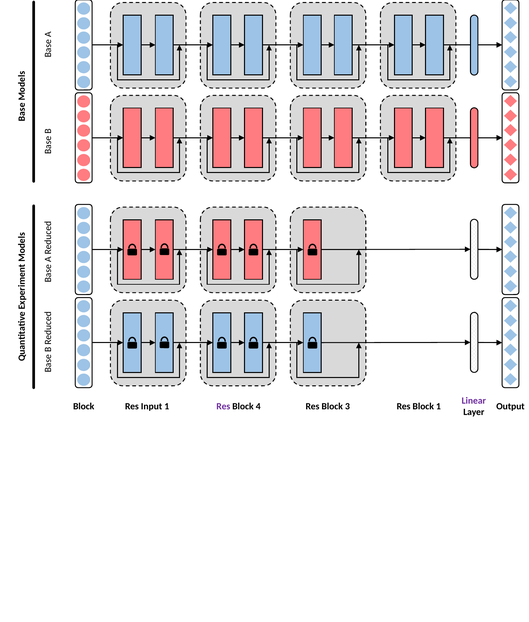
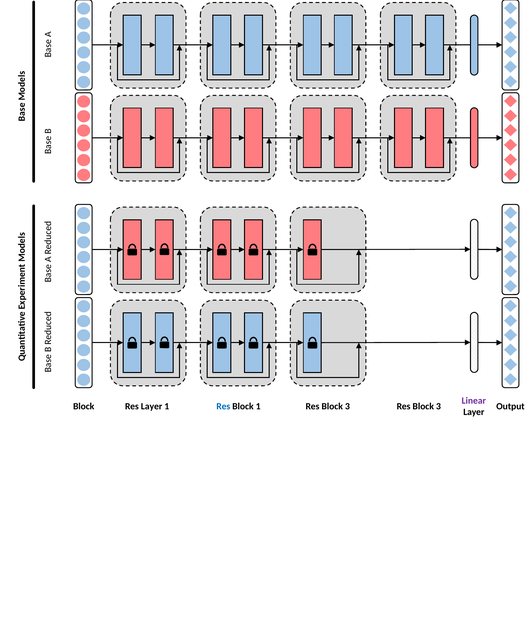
Res Input: Input -> Layer
Res at (223, 406) colour: purple -> blue
Block 4: 4 -> 1
3 Res Block 1: 1 -> 3
